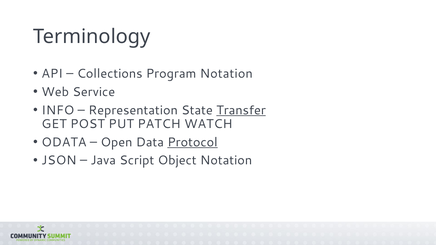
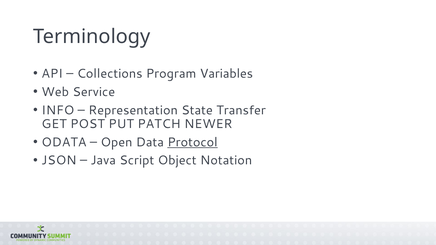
Program Notation: Notation -> Variables
Transfer underline: present -> none
WATCH: WATCH -> NEWER
